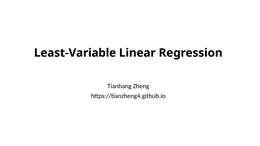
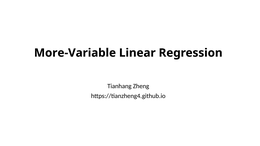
Least-Variable: Least-Variable -> More-Variable
